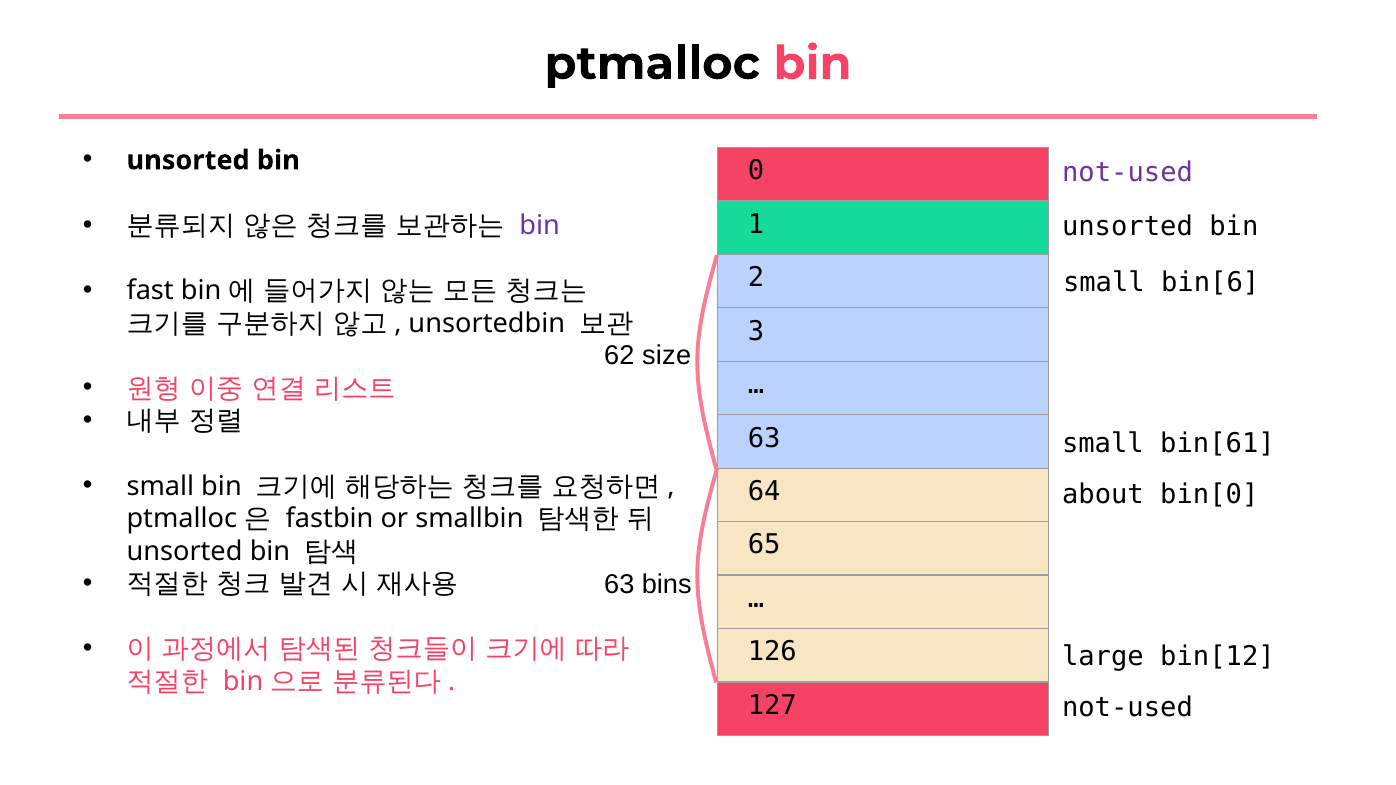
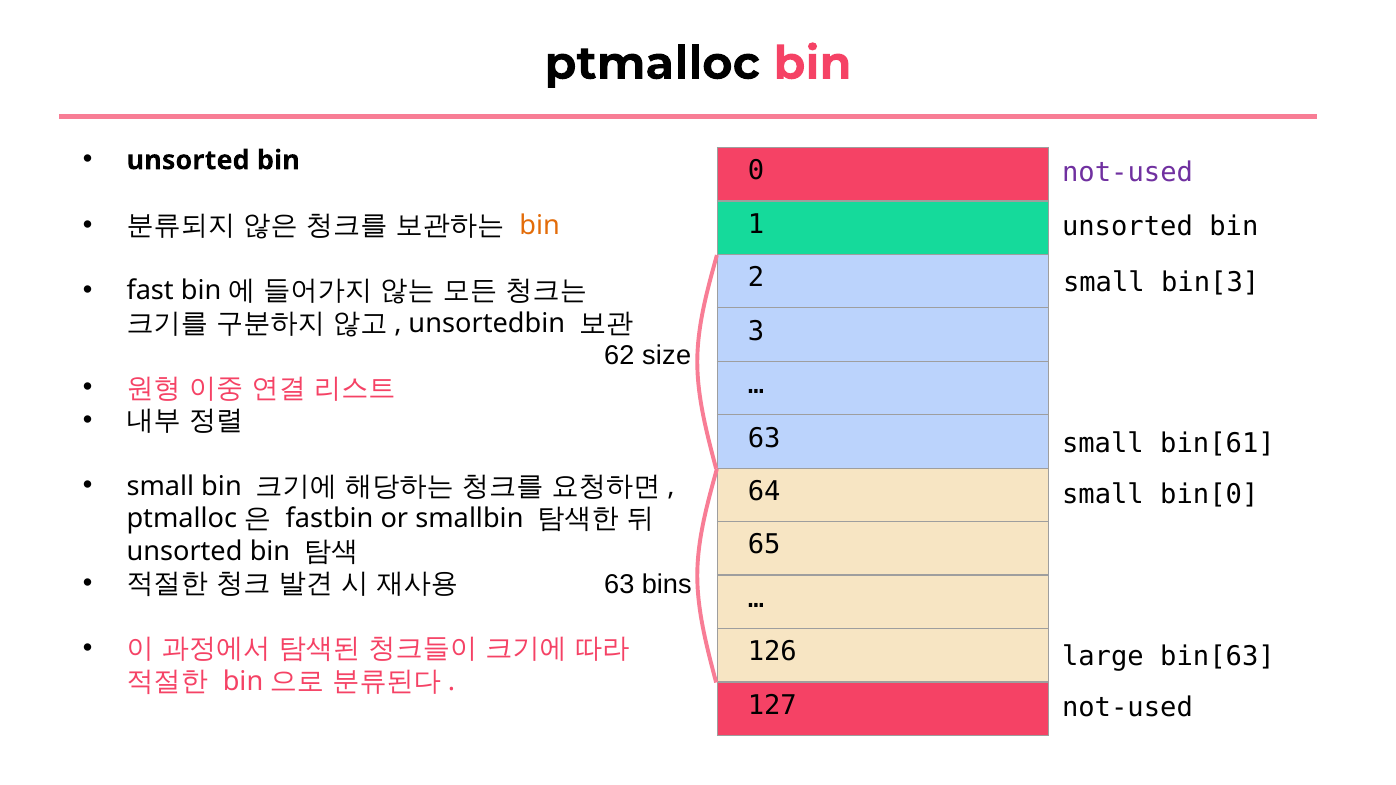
bin at (540, 226) colour: purple -> orange
bin[6: bin[6 -> bin[3
about at (1103, 495): about -> small
bin[12: bin[12 -> bin[63
